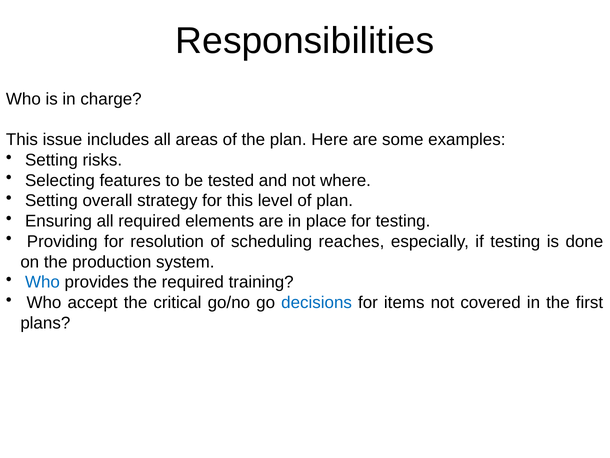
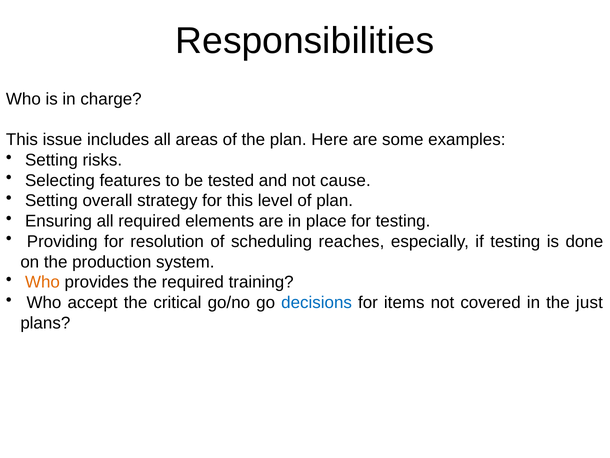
where: where -> cause
Who at (42, 282) colour: blue -> orange
first: first -> just
